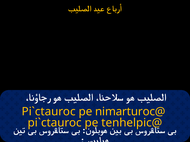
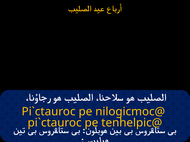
nimarturoc@: nimarturoc@ -> nilogicmoc@
